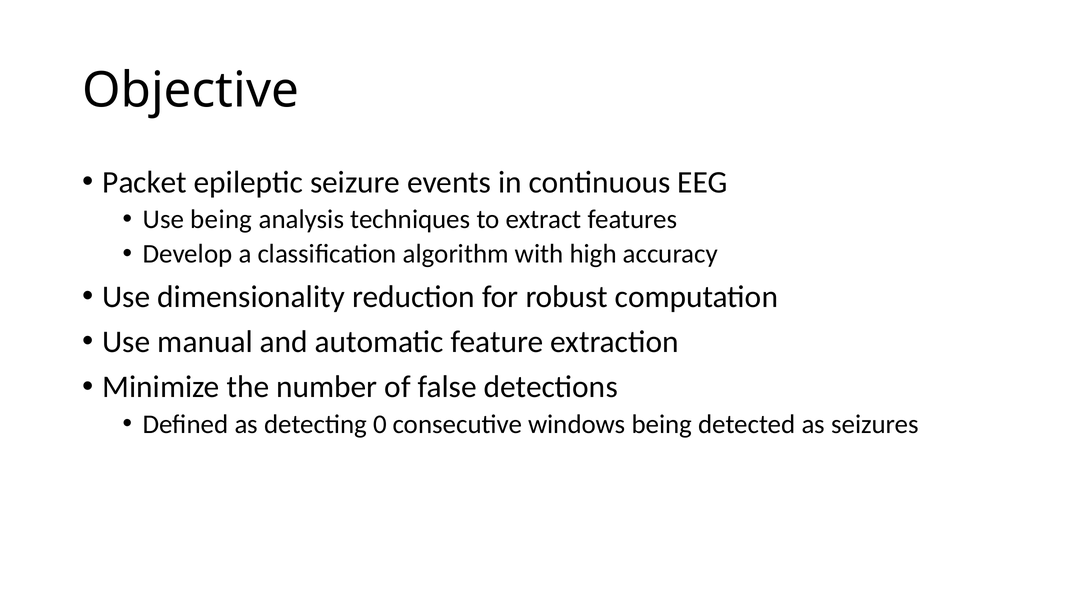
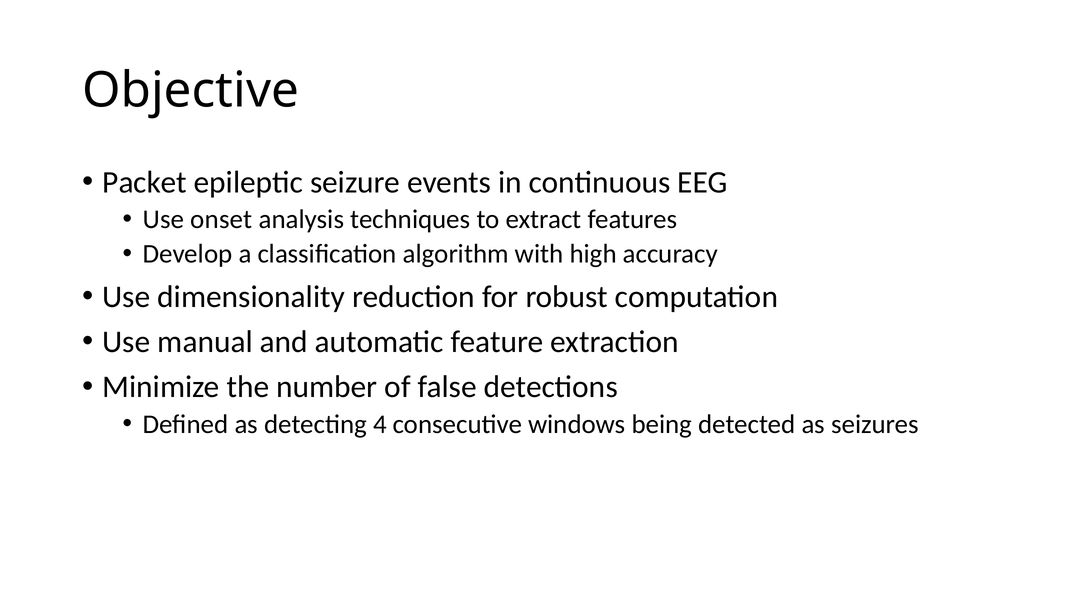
Use being: being -> onset
0: 0 -> 4
